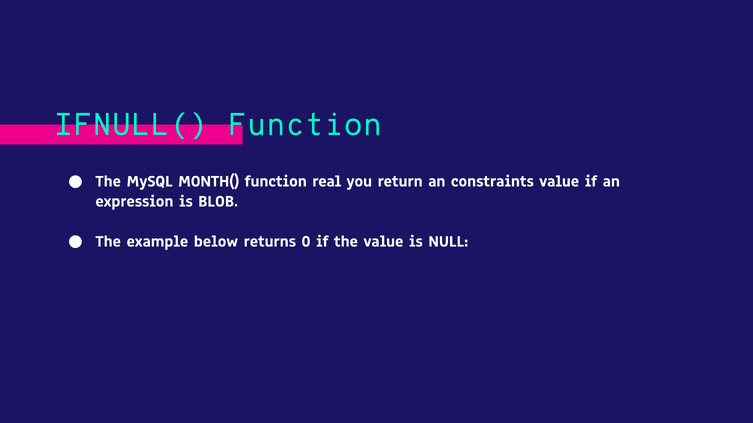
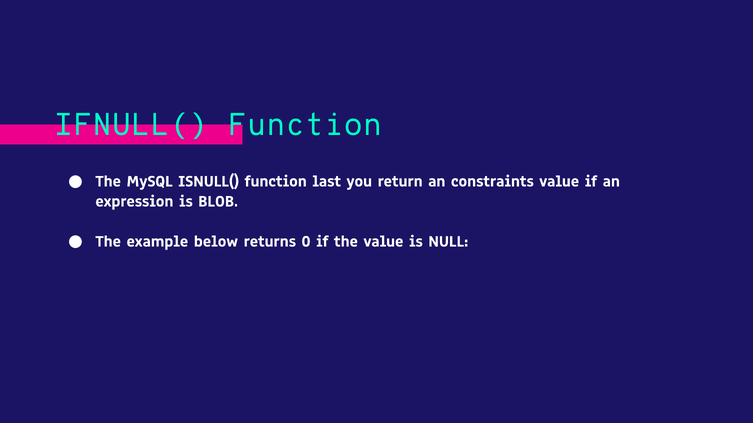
MONTH(: MONTH( -> ISNULL(
real: real -> last
